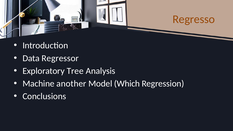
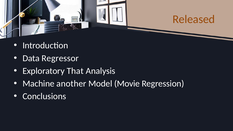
Regresso: Regresso -> Released
Tree: Tree -> That
Which: Which -> Movie
